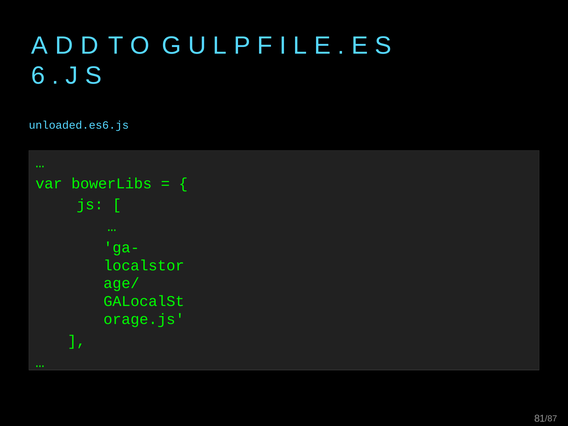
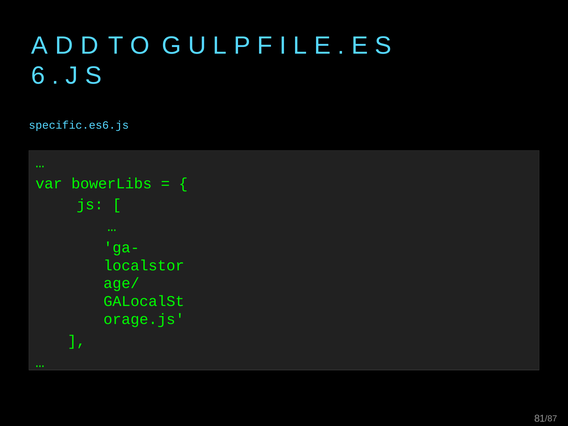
unloaded.es6.js: unloaded.es6.js -> specific.es6.js
